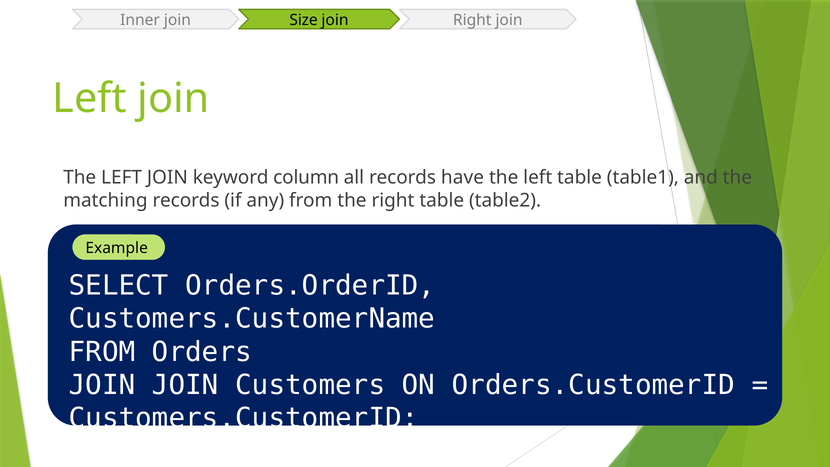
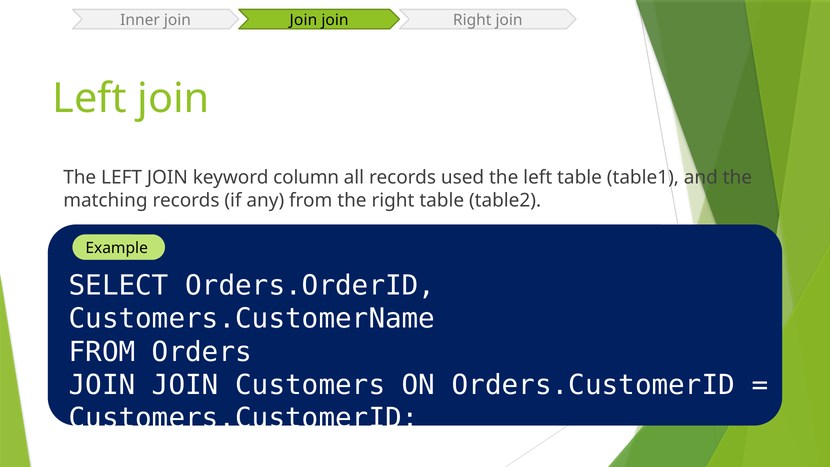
Inner join Size: Size -> Join
have: have -> used
